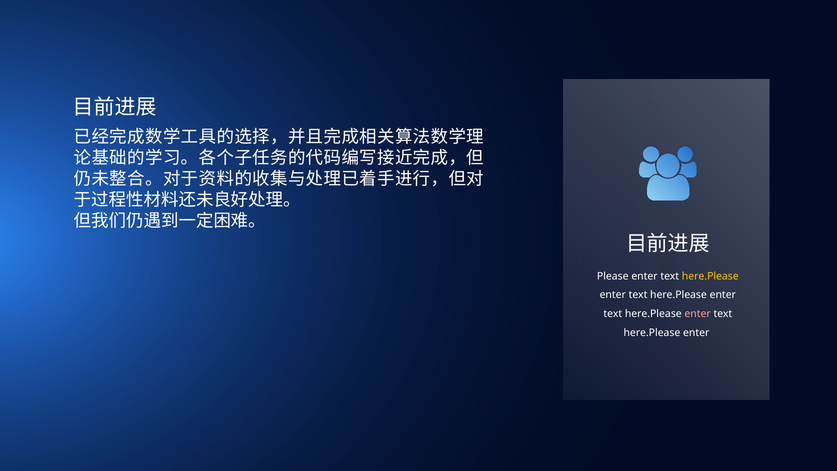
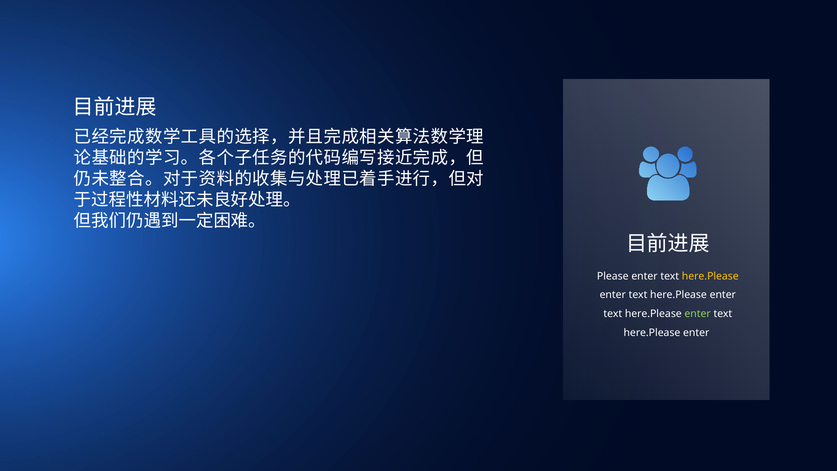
enter at (698, 314) colour: pink -> light green
